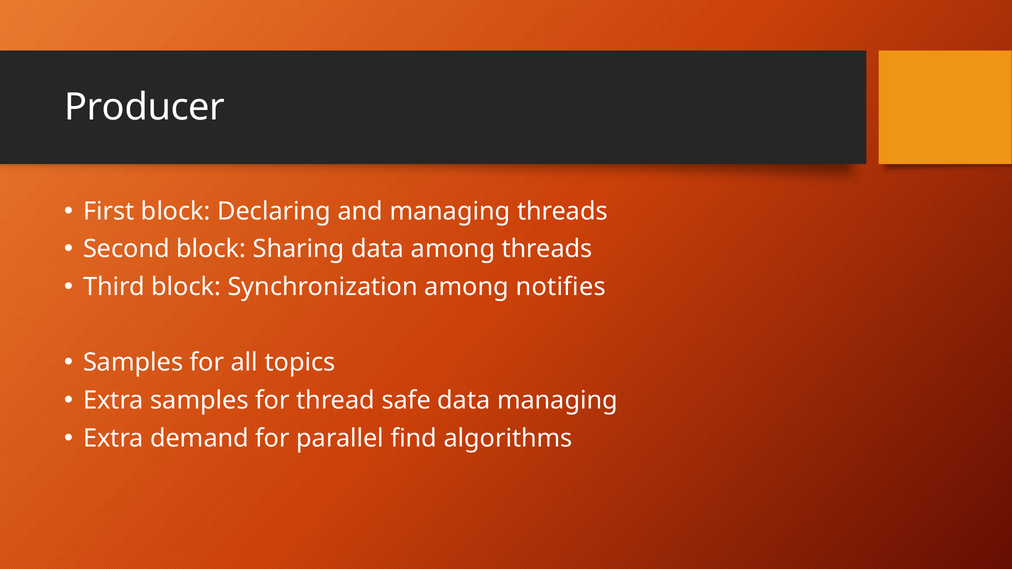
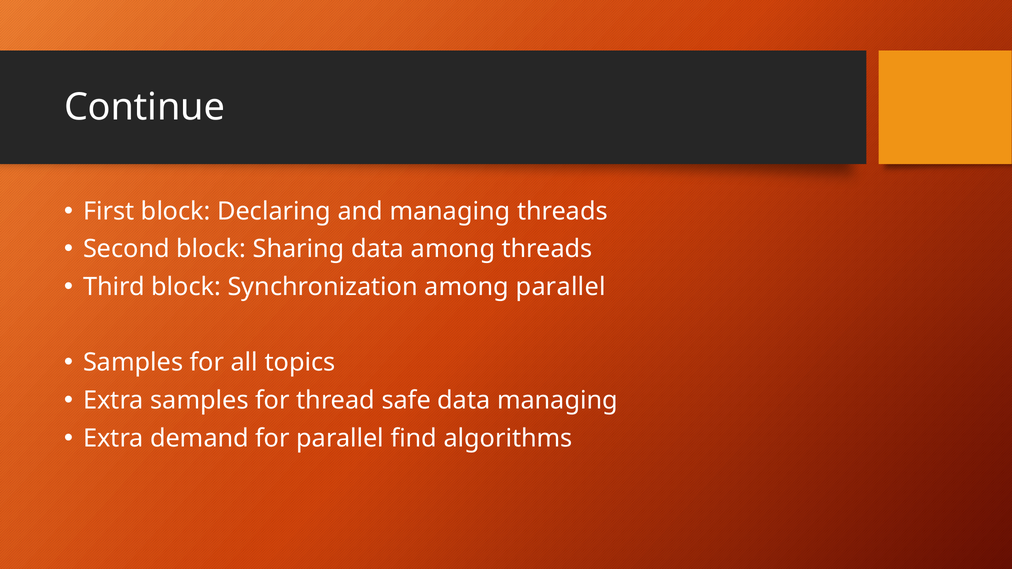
Producer: Producer -> Continue
among notifies: notifies -> parallel
